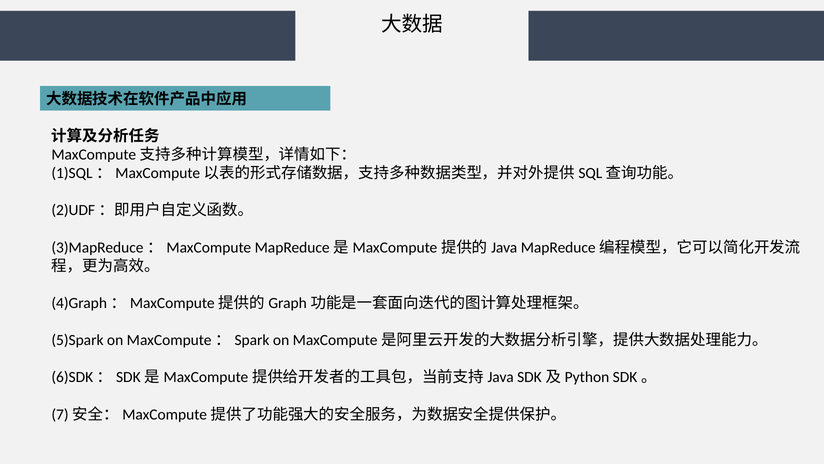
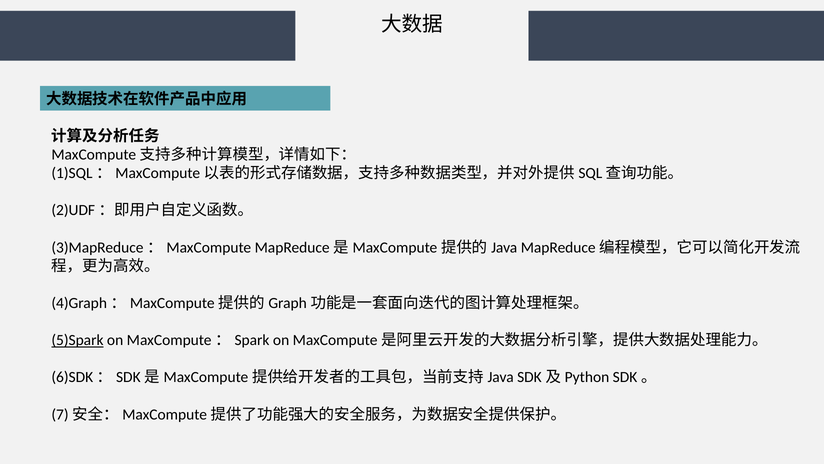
5)Spark underline: none -> present
